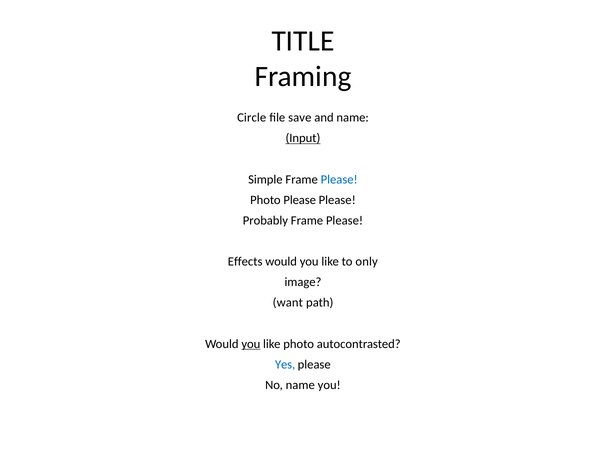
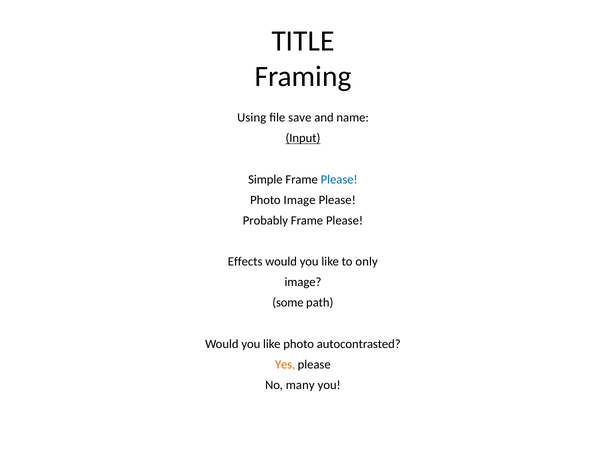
Circle: Circle -> Using
Photo Please: Please -> Image
want: want -> some
you at (251, 343) underline: present -> none
Yes colour: blue -> orange
No name: name -> many
